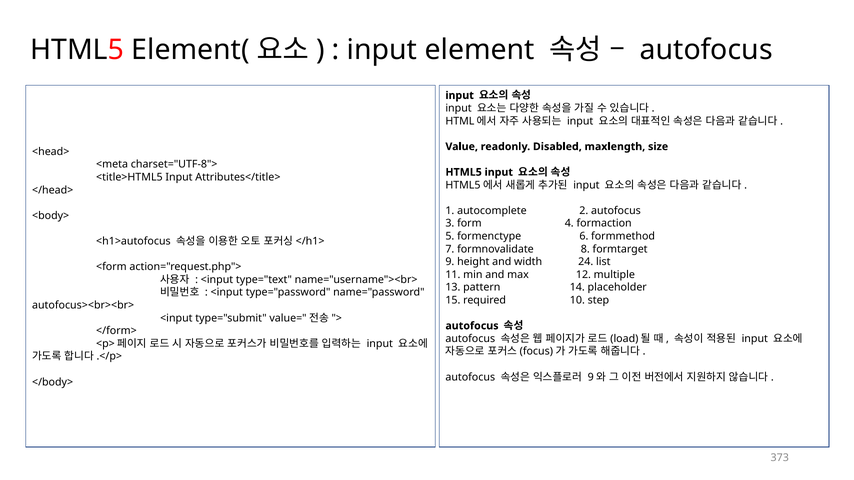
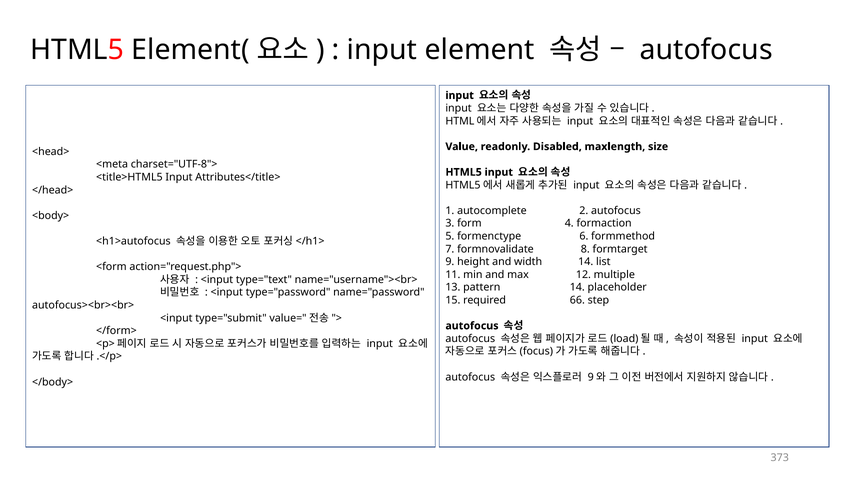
width 24: 24 -> 14
10: 10 -> 66
